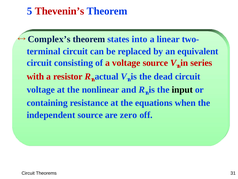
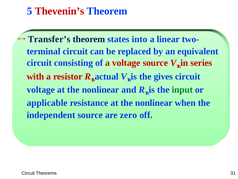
Complex’s: Complex’s -> Transfer’s
dead: dead -> gives
input colour: black -> green
containing: containing -> applicable
resistance at the equations: equations -> nonlinear
